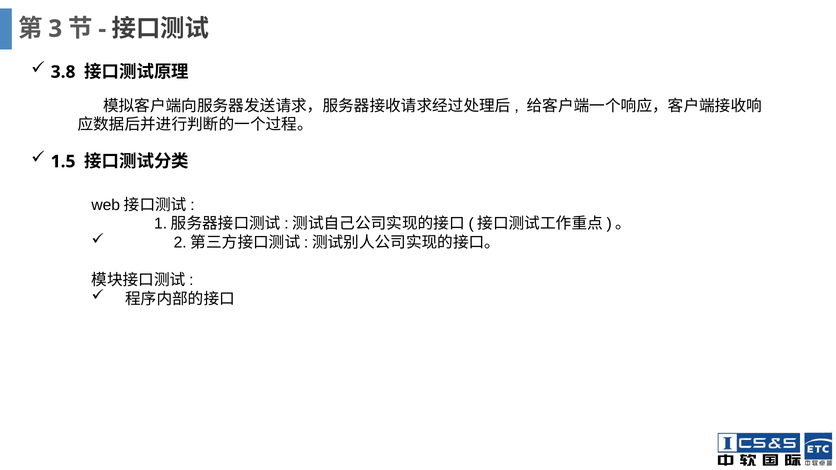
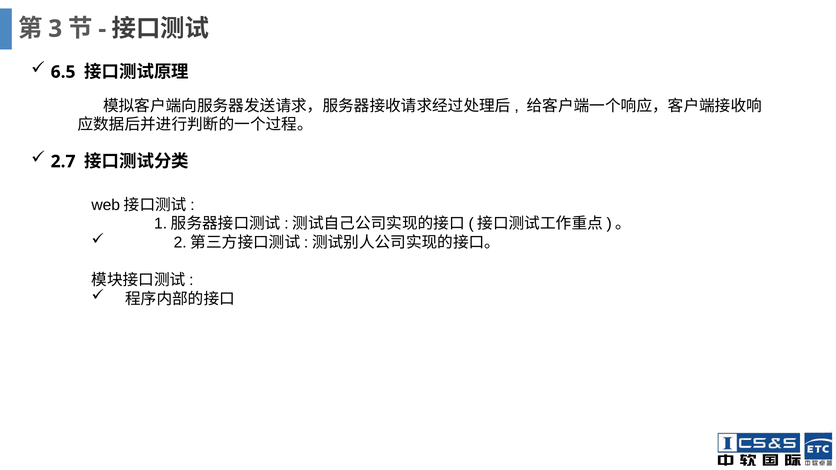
3.8: 3.8 -> 6.5
1.5: 1.5 -> 2.7
